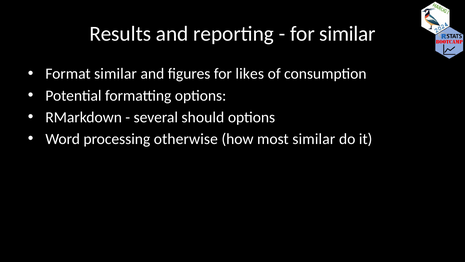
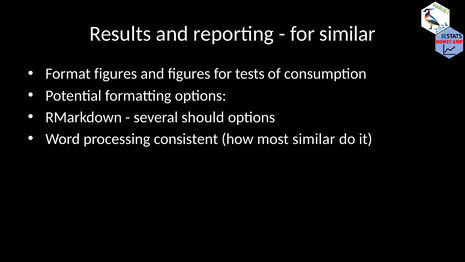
Format similar: similar -> figures
likes: likes -> tests
otherwise: otherwise -> consistent
